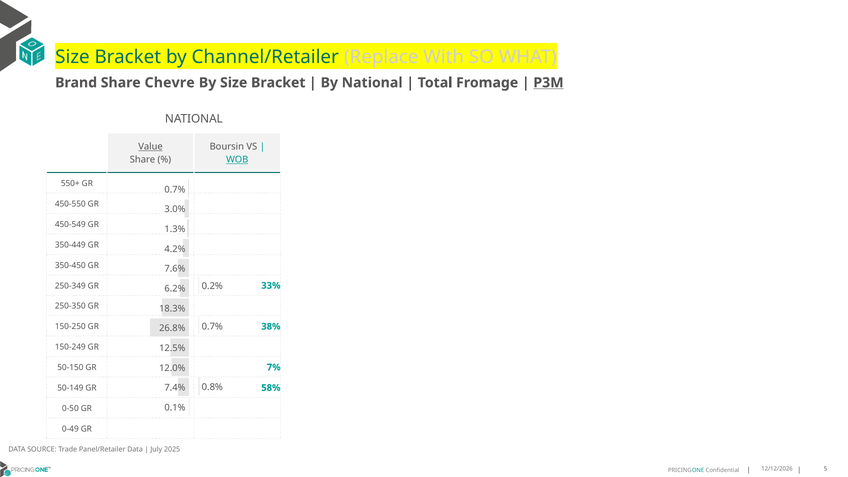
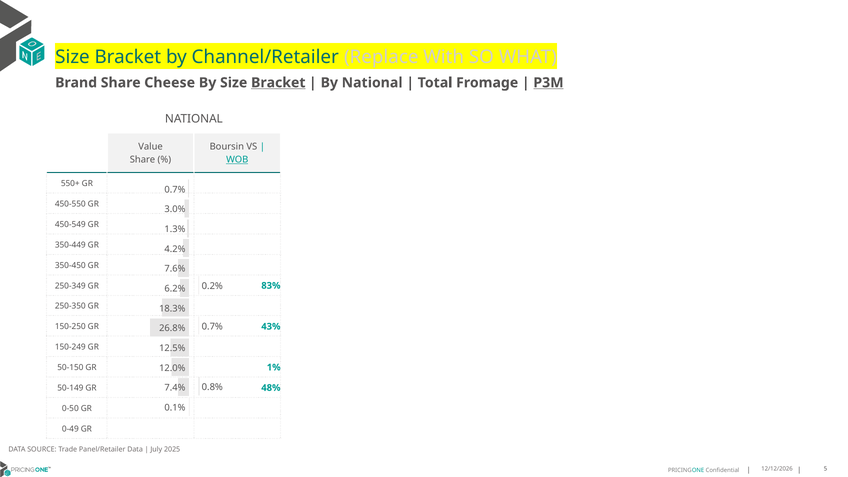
Chevre: Chevre -> Cheese
Bracket at (278, 83) underline: none -> present
Value underline: present -> none
33%: 33% -> 83%
38%: 38% -> 43%
7%: 7% -> 1%
58%: 58% -> 48%
